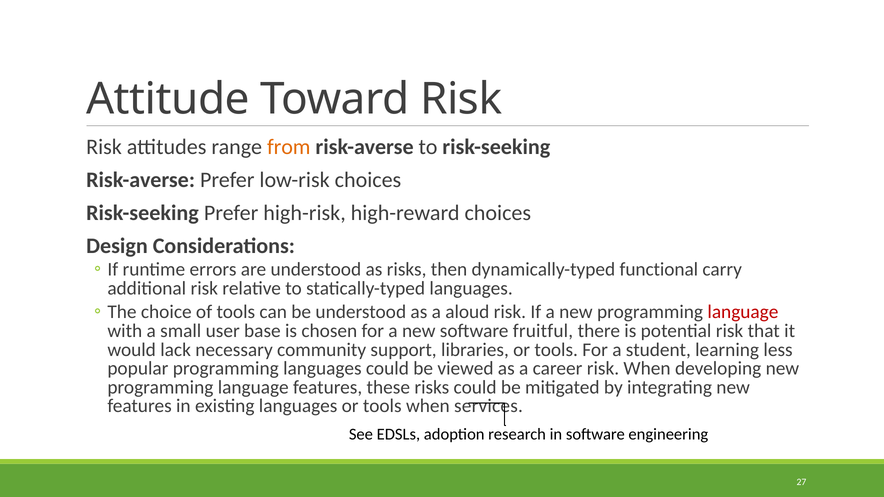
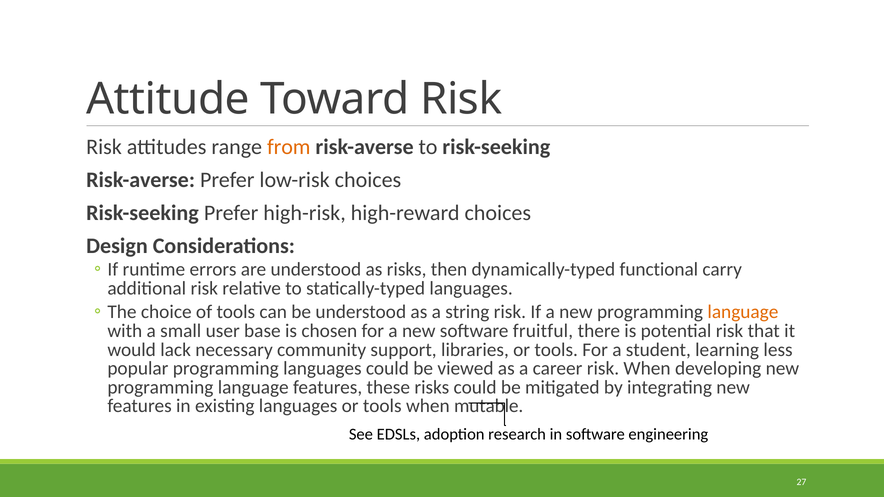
aloud: aloud -> string
language at (743, 312) colour: red -> orange
services: services -> mutable
